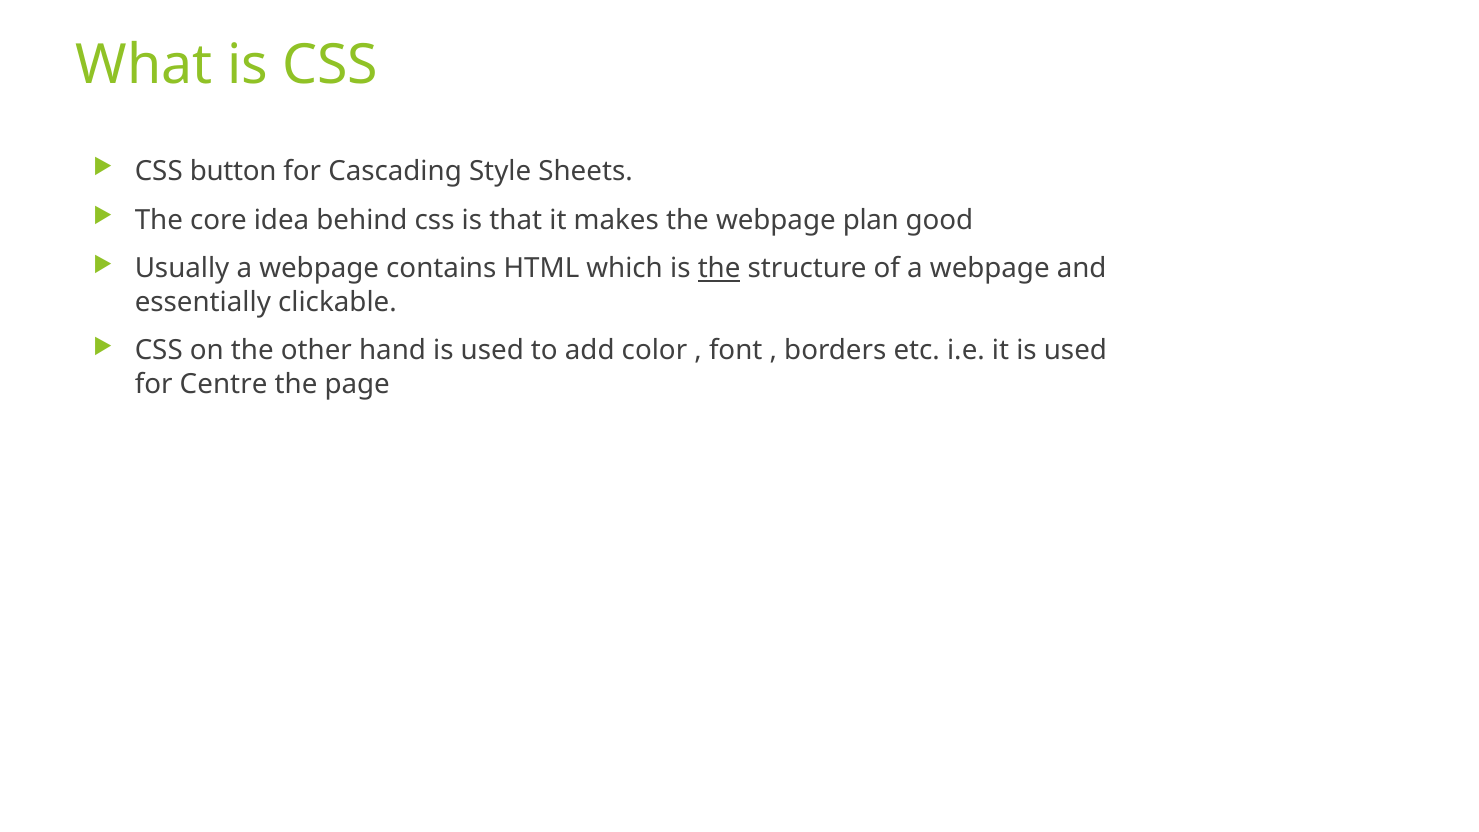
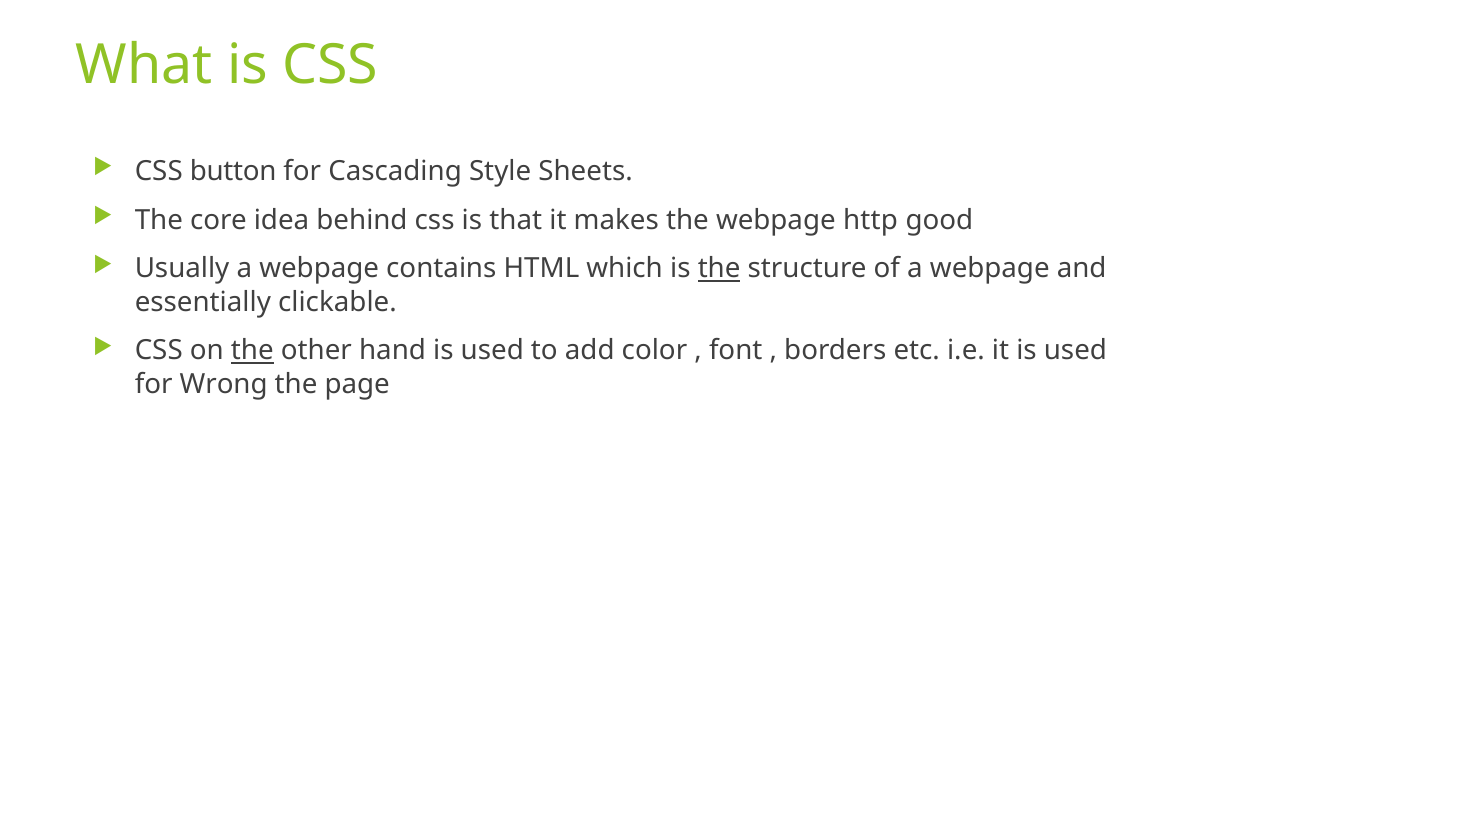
plan: plan -> http
the at (252, 351) underline: none -> present
Centre: Centre -> Wrong
